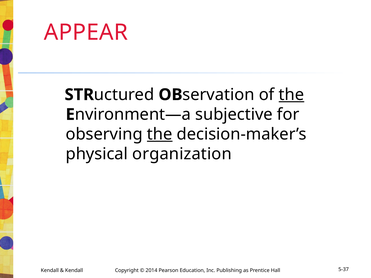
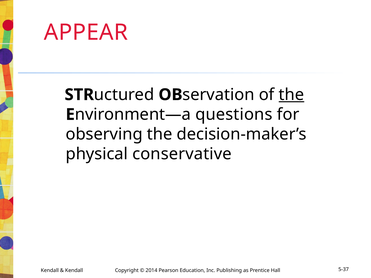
subjective: subjective -> questions
the at (160, 134) underline: present -> none
organization: organization -> conservative
